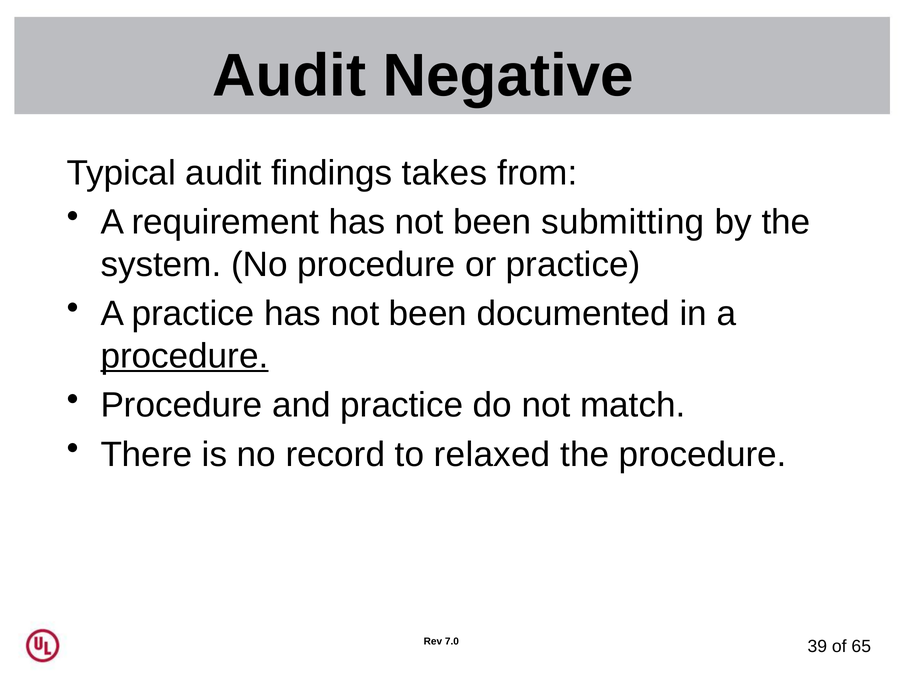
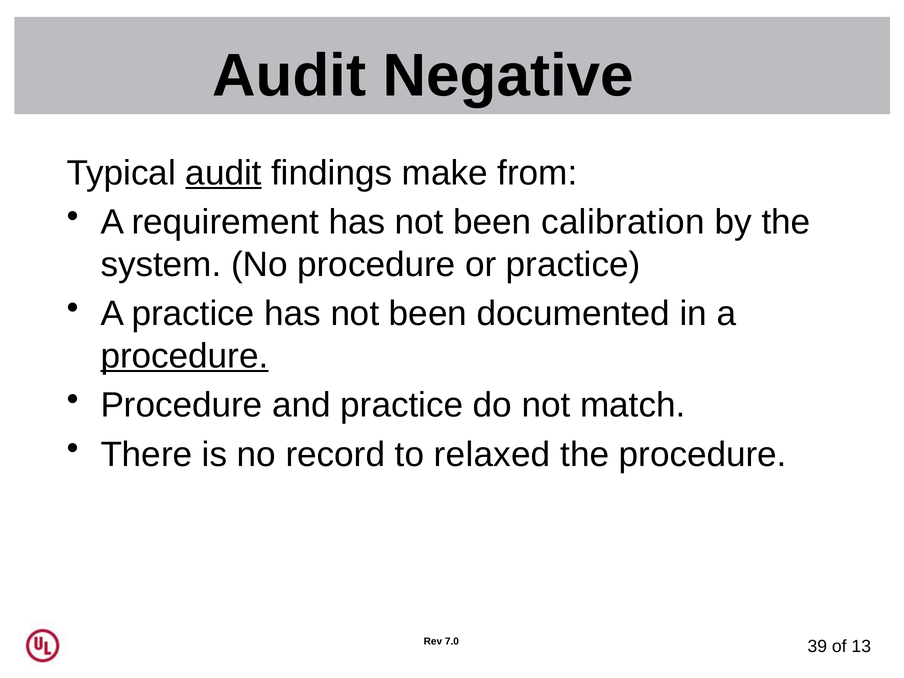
audit at (224, 173) underline: none -> present
takes: takes -> make
submitting: submitting -> calibration
65: 65 -> 13
